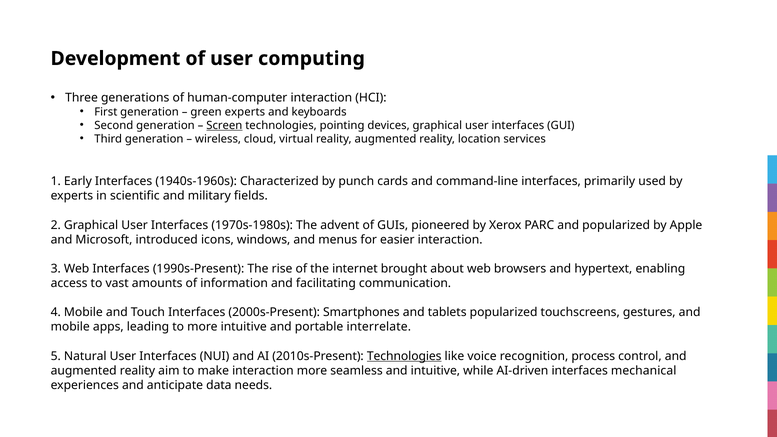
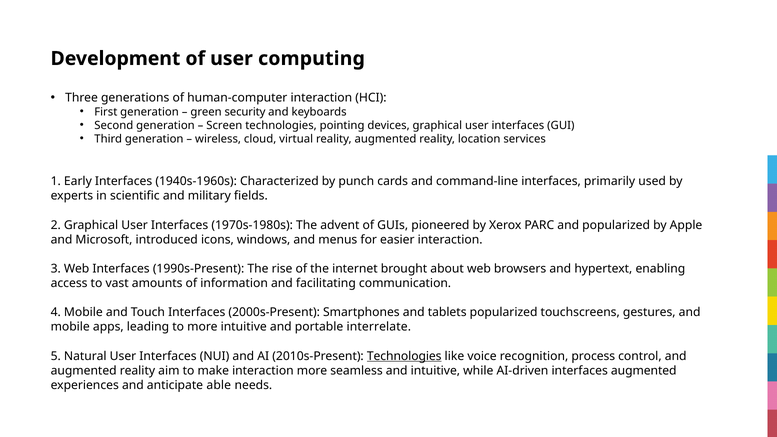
green experts: experts -> security
Screen underline: present -> none
interfaces mechanical: mechanical -> augmented
data: data -> able
